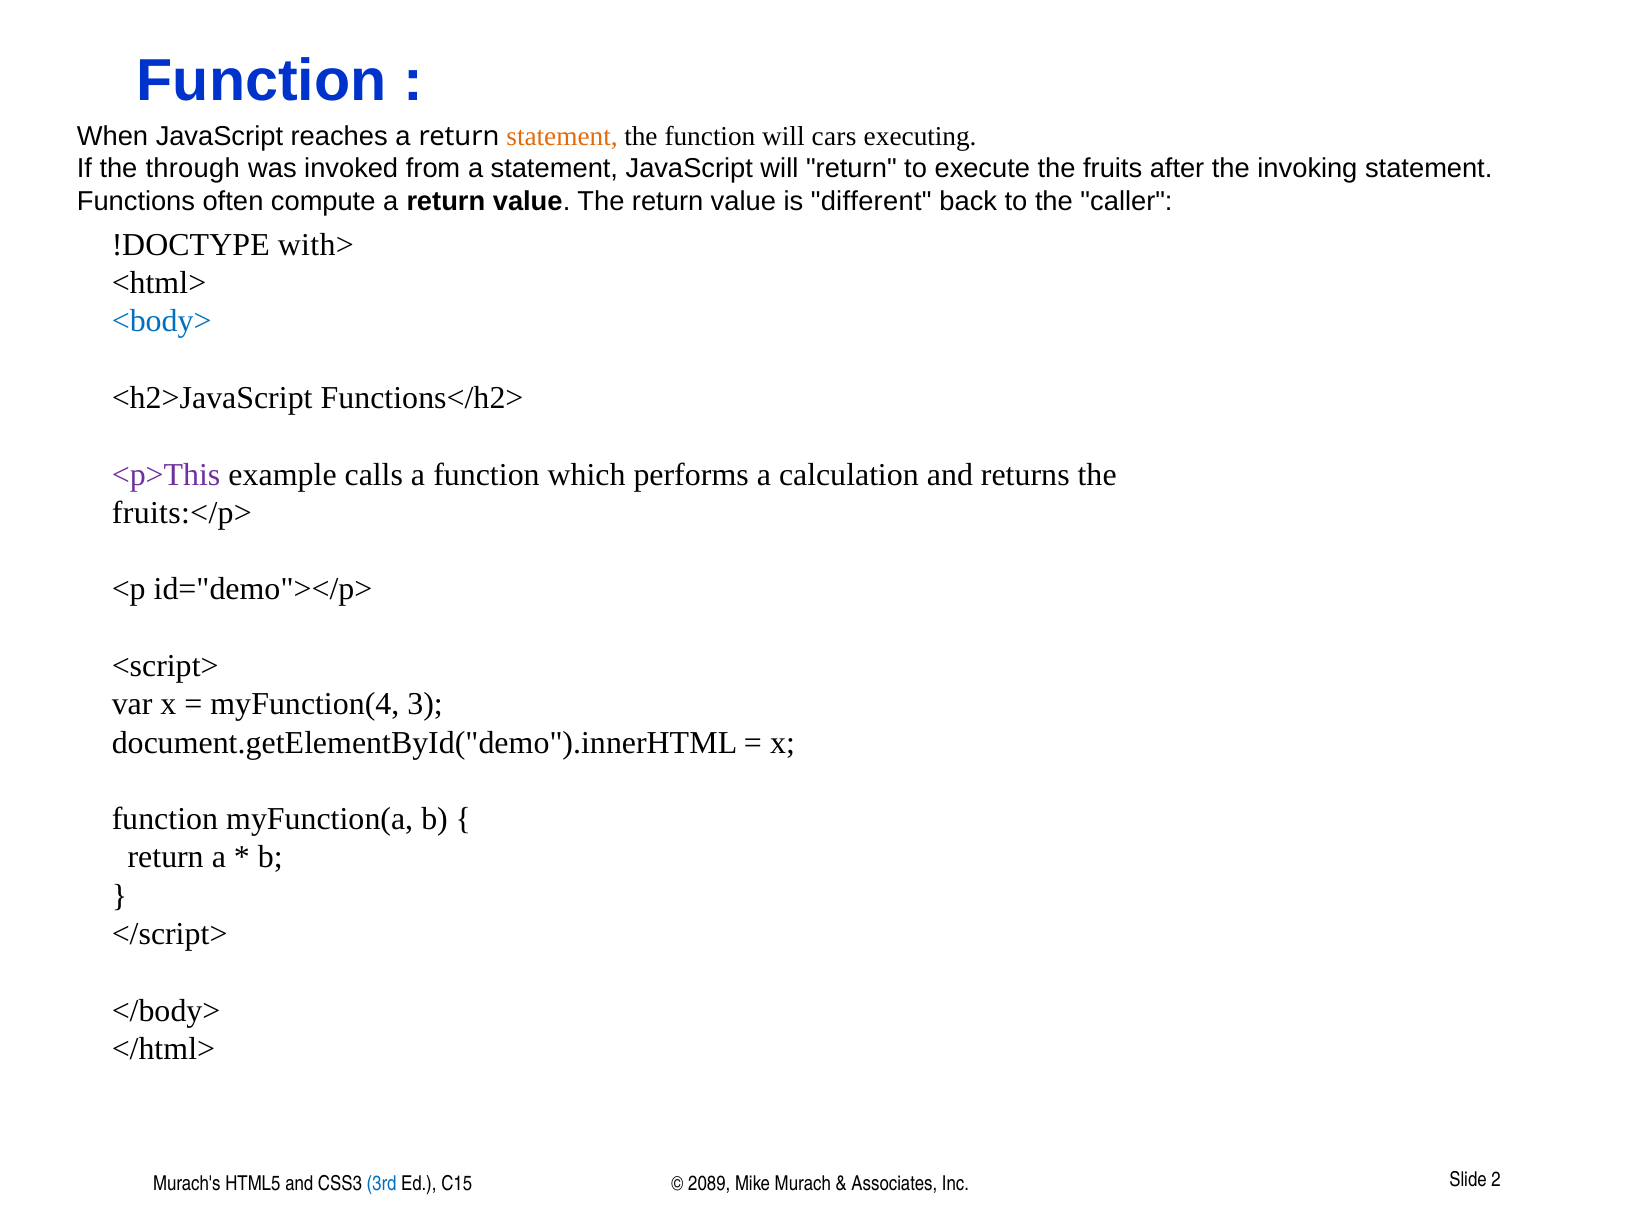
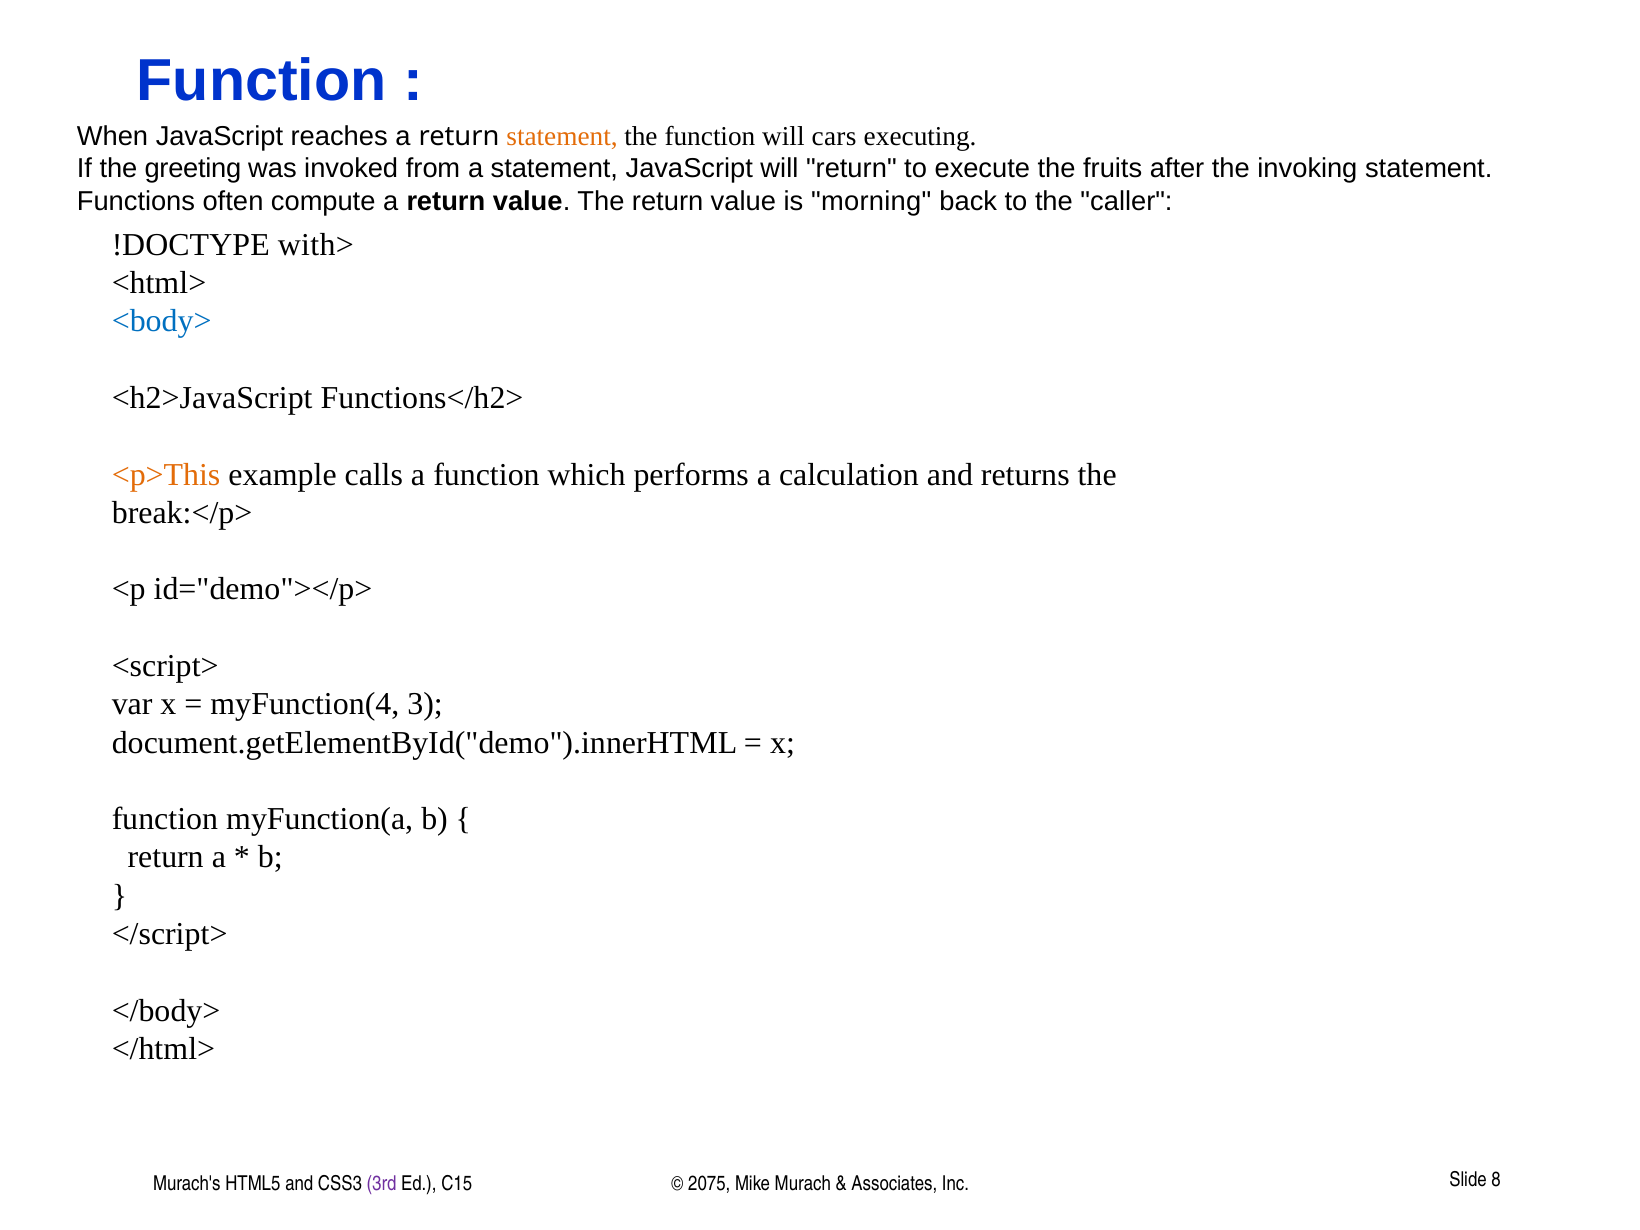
through: through -> greeting
different: different -> morning
<p>This colour: purple -> orange
fruits:</p>: fruits:</p> -> break:</p>
3rd colour: blue -> purple
2089: 2089 -> 2075
2: 2 -> 8
